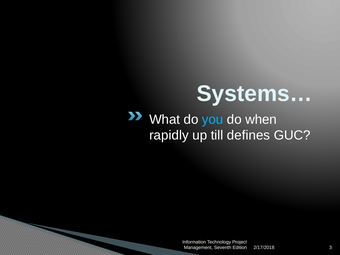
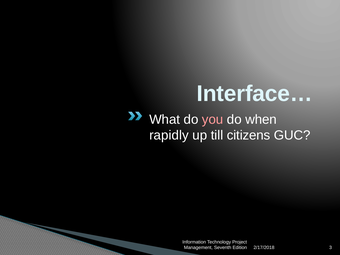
Systems…: Systems… -> Interface…
you colour: light blue -> pink
defines: defines -> citizens
